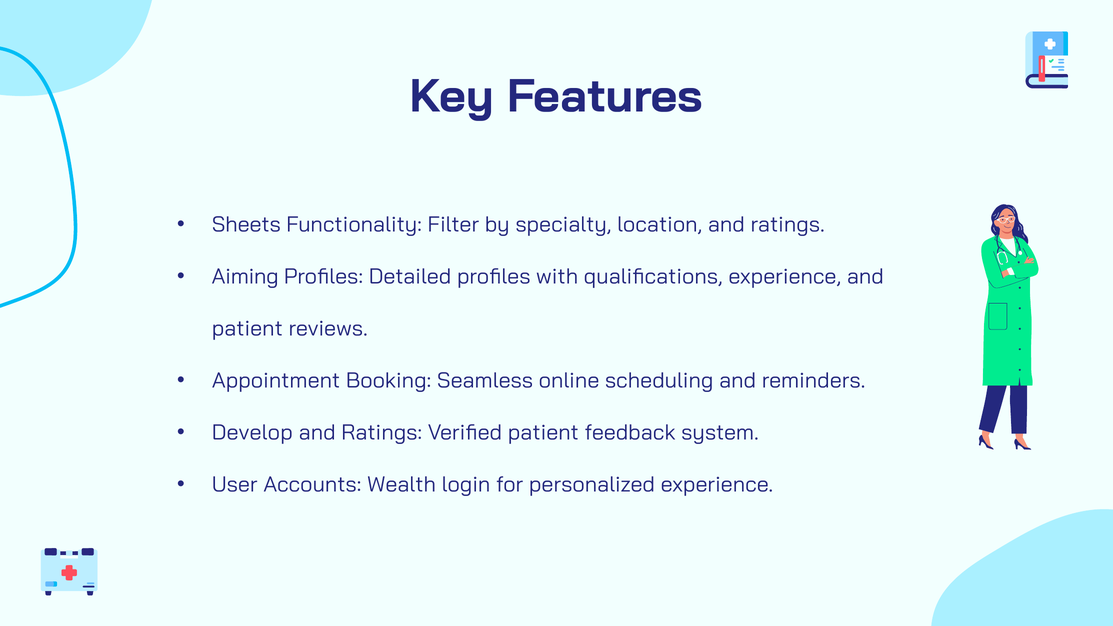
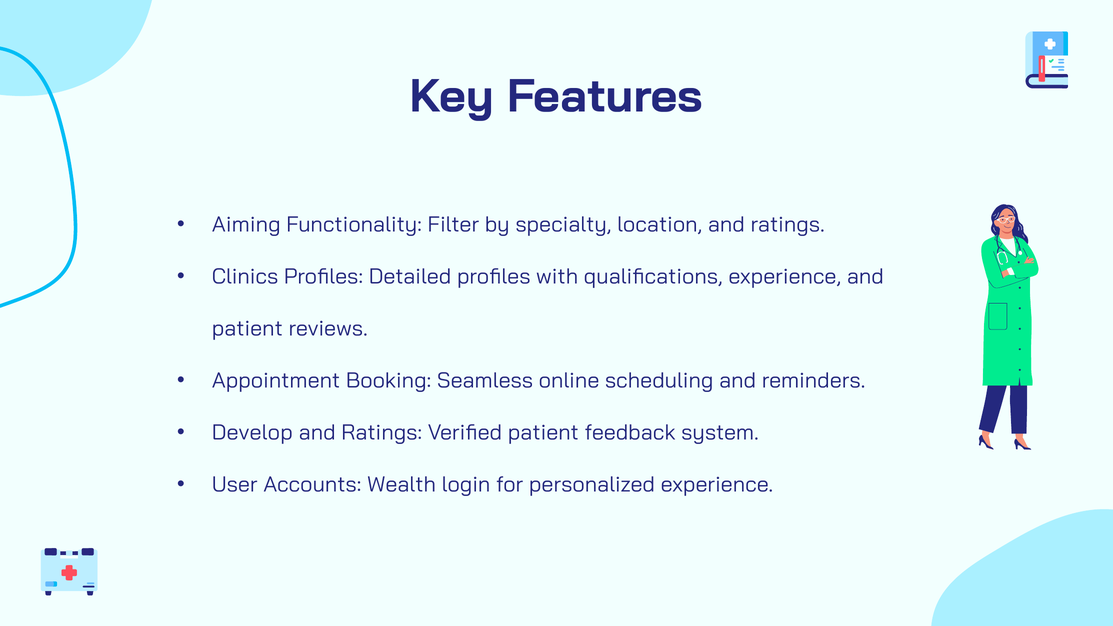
Sheets: Sheets -> Aiming
Aiming: Aiming -> Clinics
